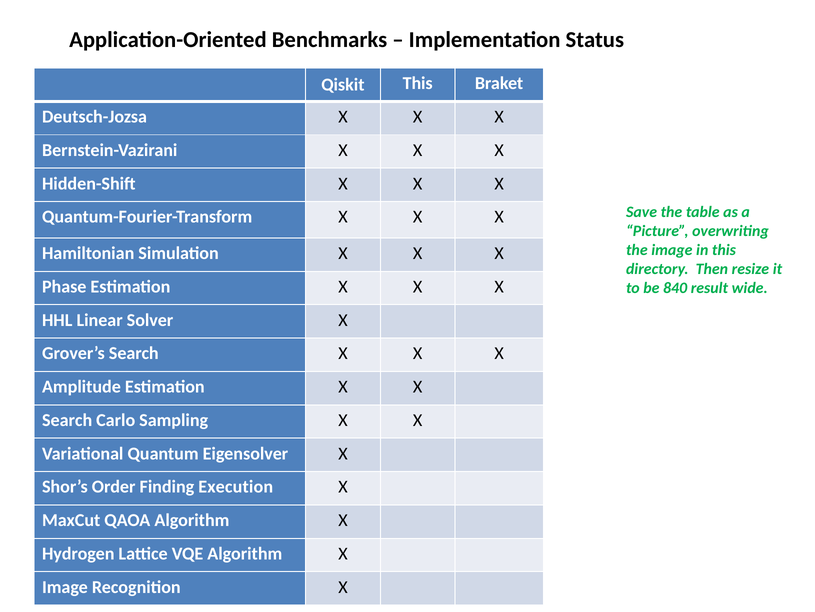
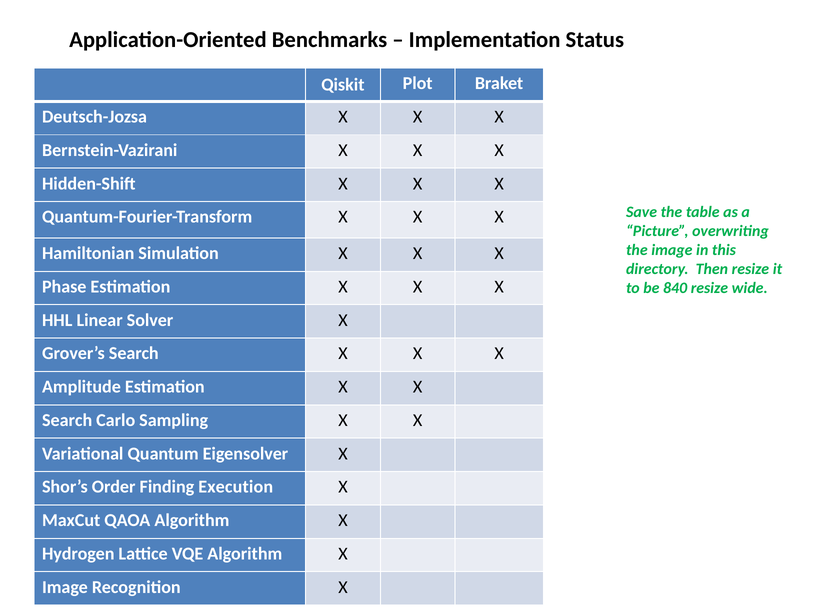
Qiskit This: This -> Plot
840 result: result -> resize
